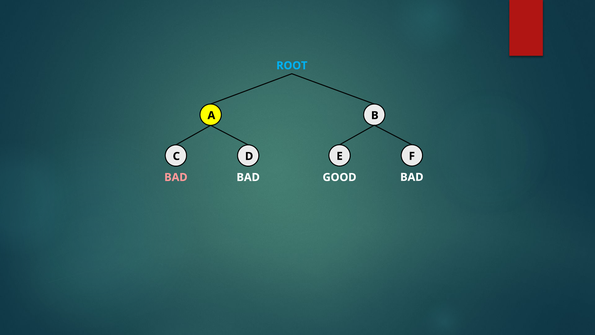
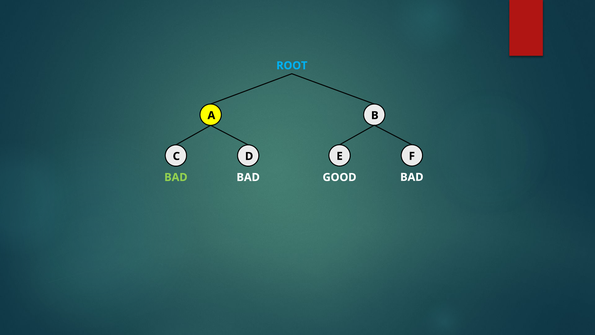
BAD at (176, 177) colour: pink -> light green
